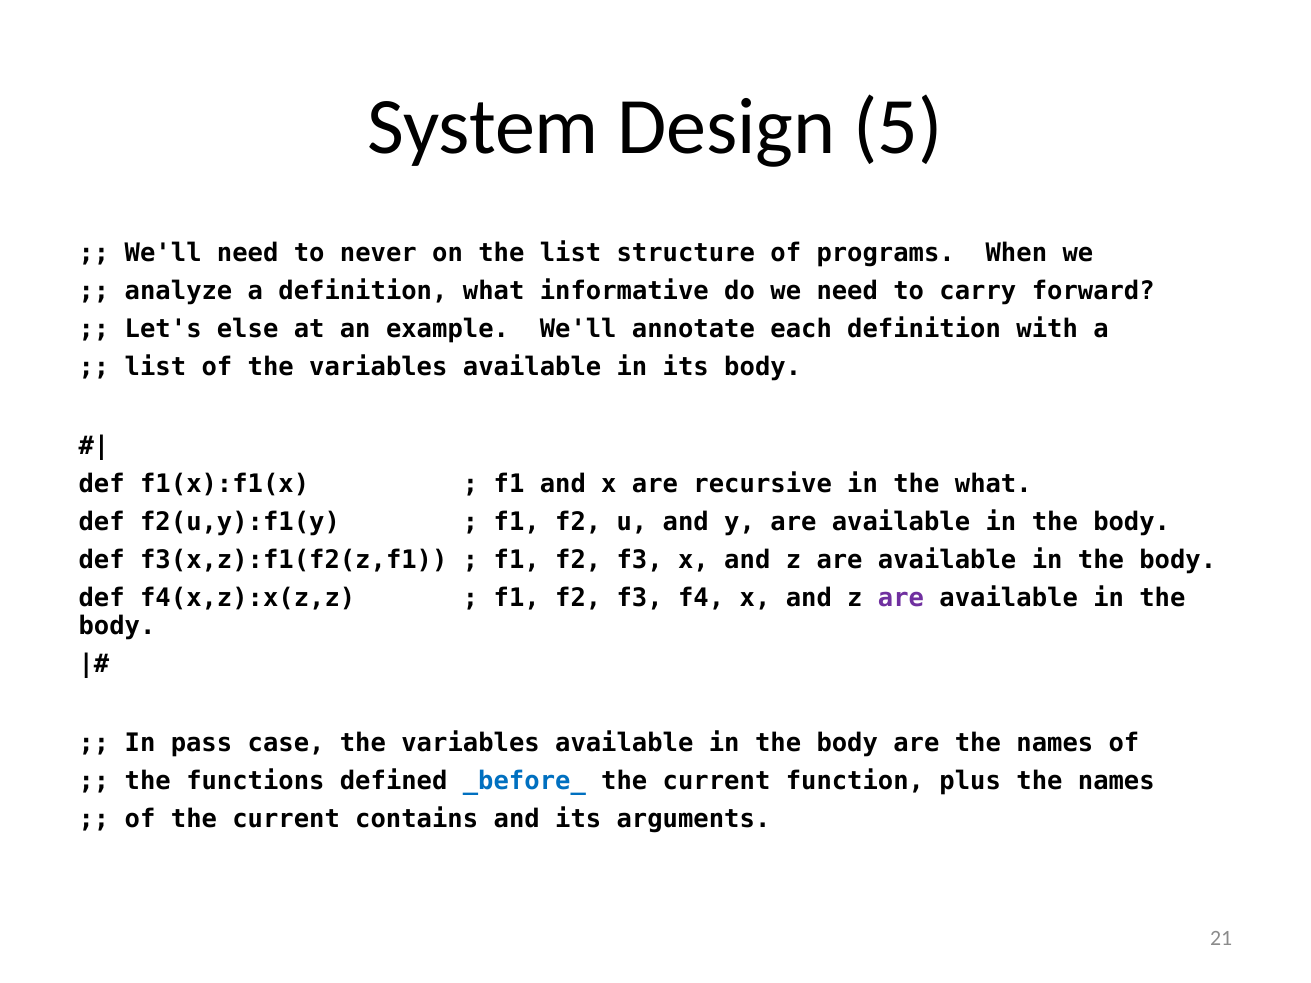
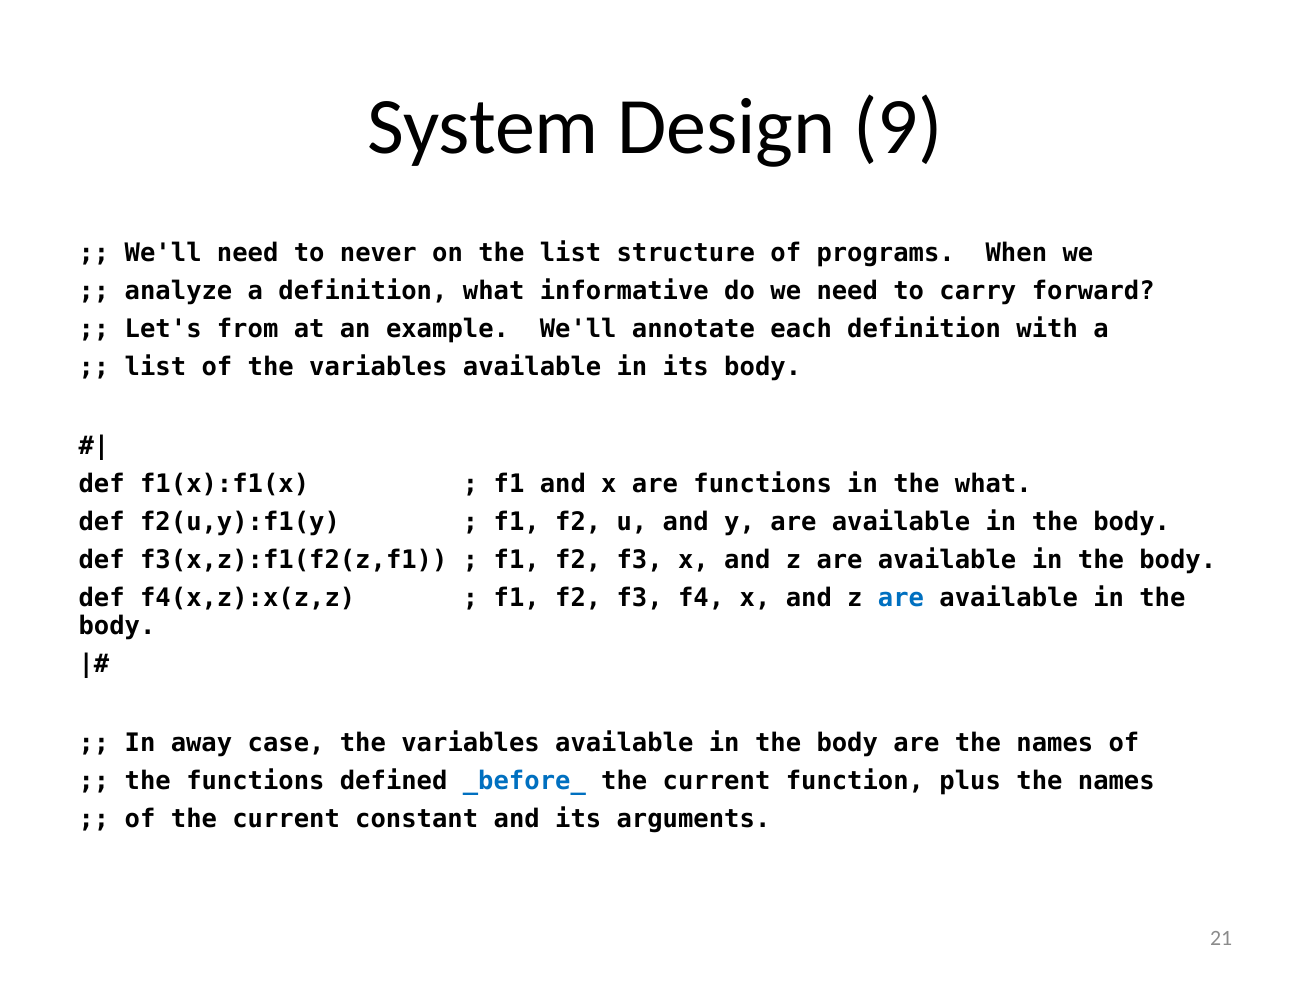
5: 5 -> 9
else: else -> from
are recursive: recursive -> functions
are at (901, 598) colour: purple -> blue
pass: pass -> away
contains: contains -> constant
